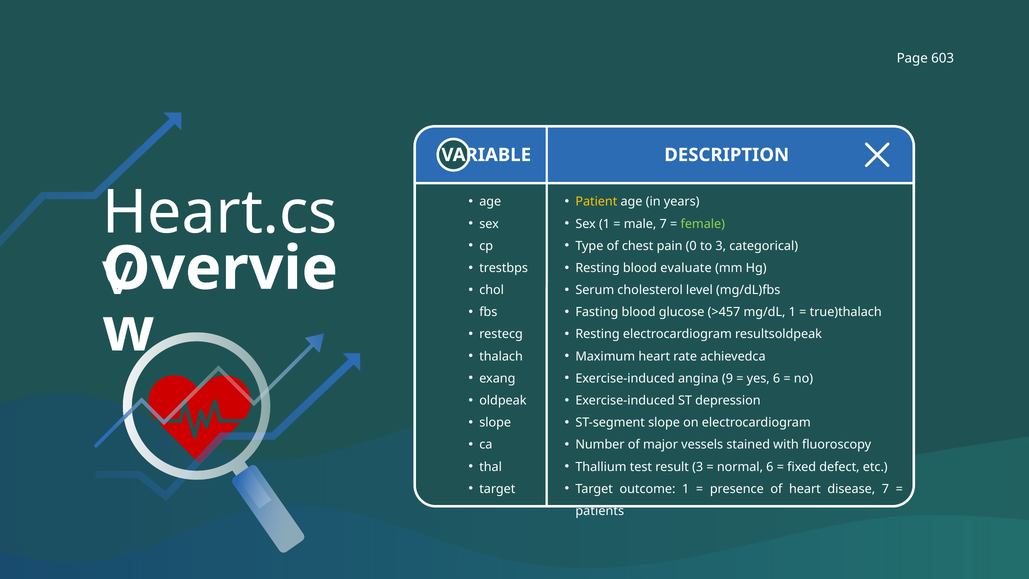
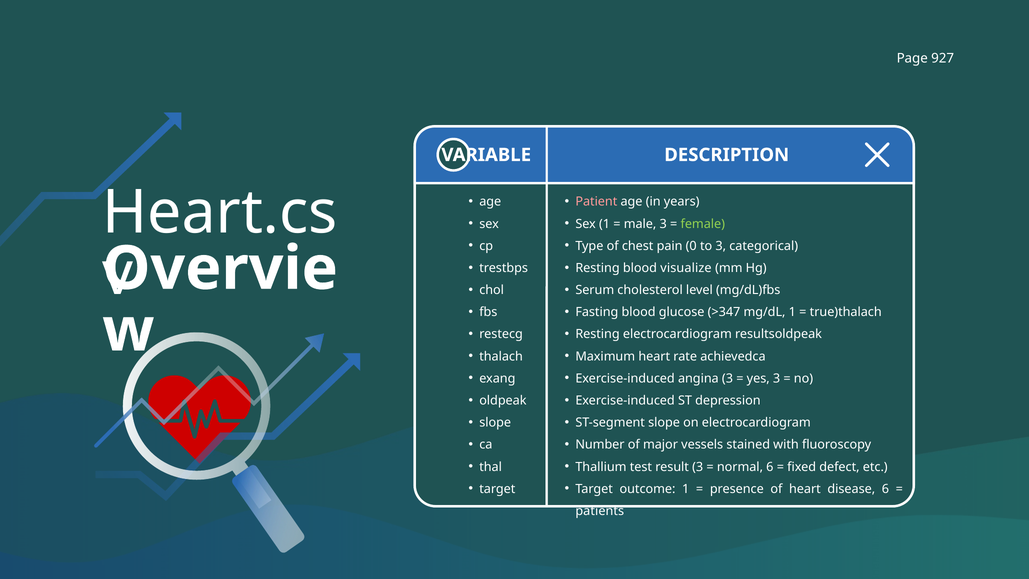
603: 603 -> 927
Patient colour: yellow -> pink
male 7: 7 -> 3
evaluate: evaluate -> visualize
>457: >457 -> >347
angina 9: 9 -> 3
yes 6: 6 -> 3
disease 7: 7 -> 6
